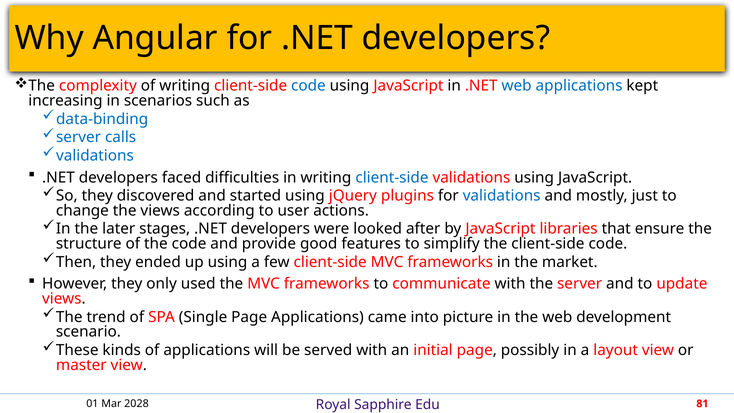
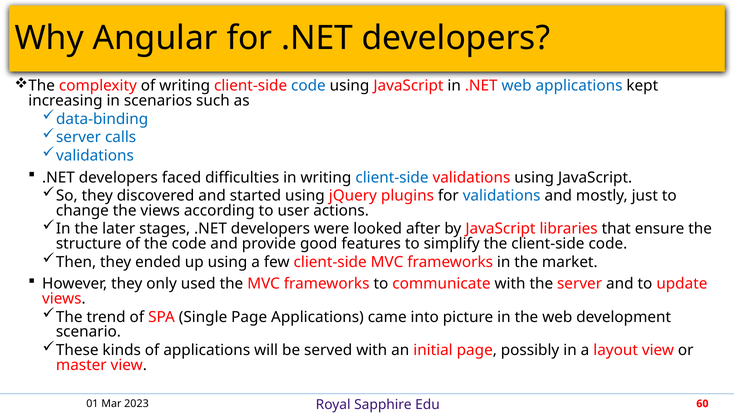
2028: 2028 -> 2023
81: 81 -> 60
